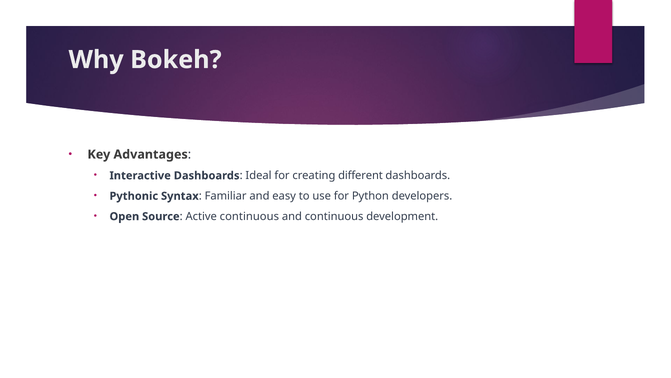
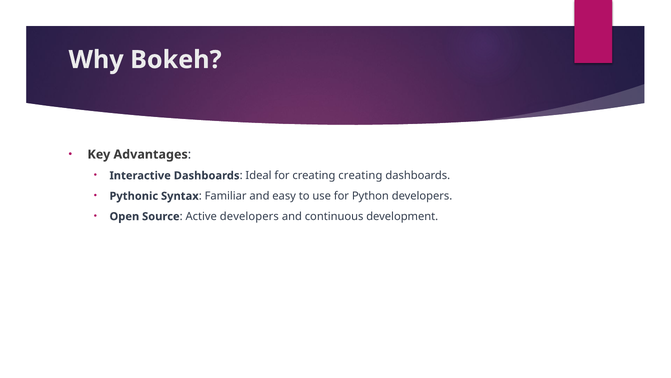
creating different: different -> creating
Active continuous: continuous -> developers
